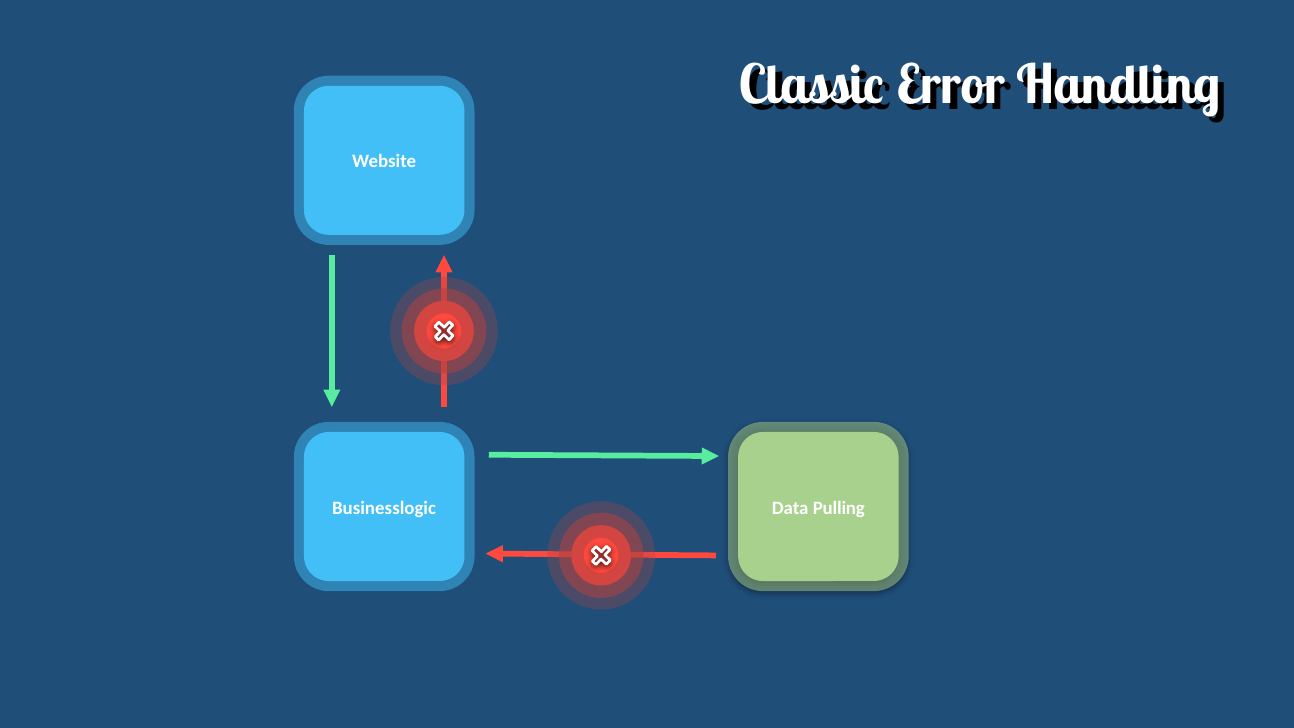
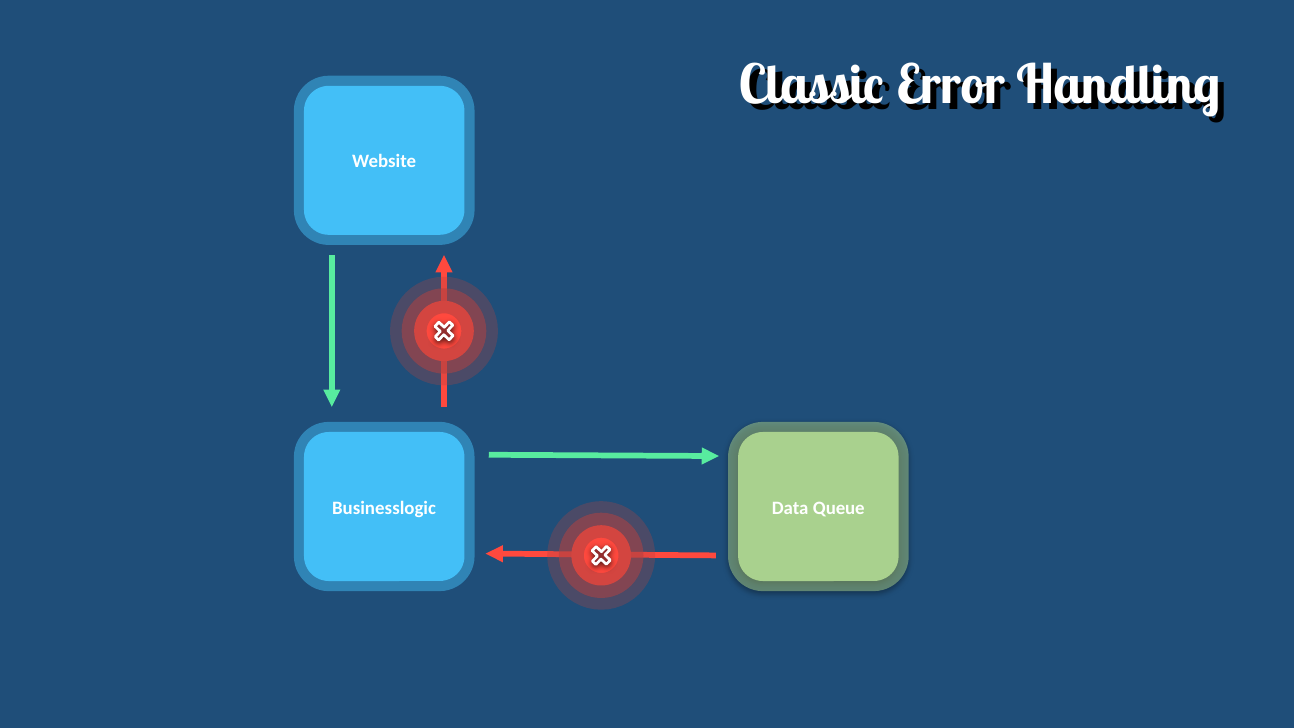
Pulling: Pulling -> Queue
